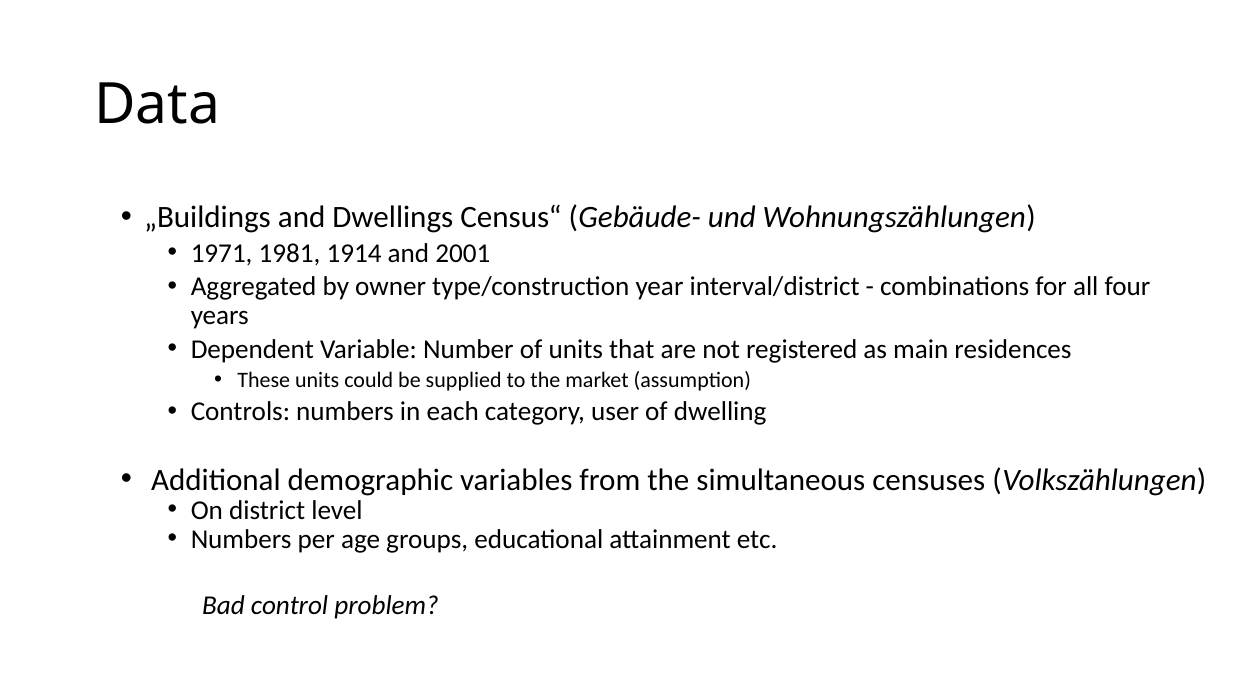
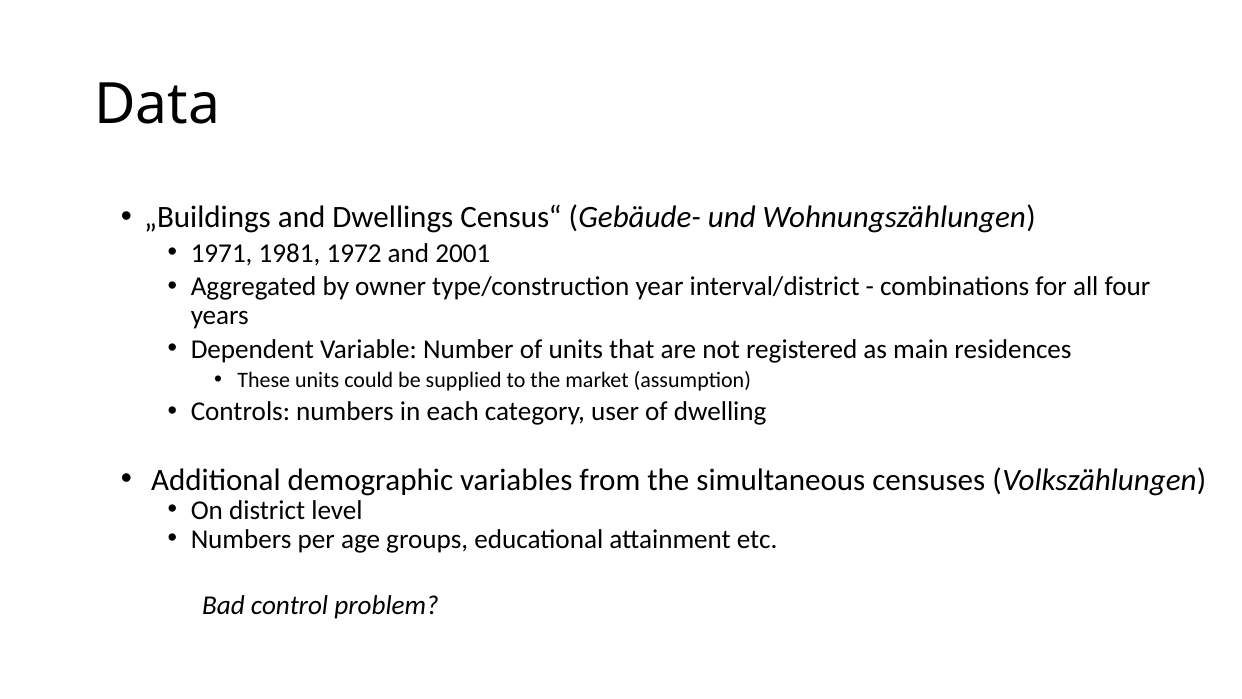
1914: 1914 -> 1972
